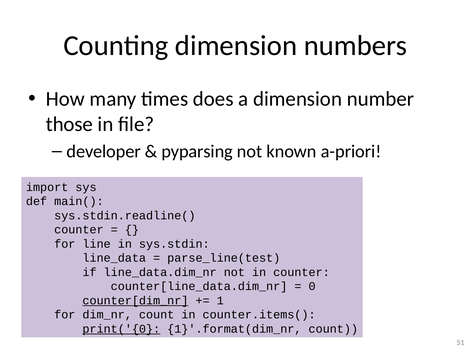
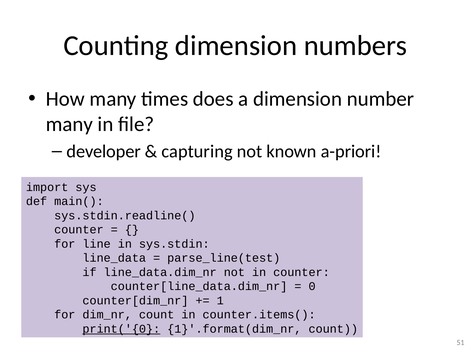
those at (69, 124): those -> many
pyparsing: pyparsing -> capturing
counter[dim_nr underline: present -> none
